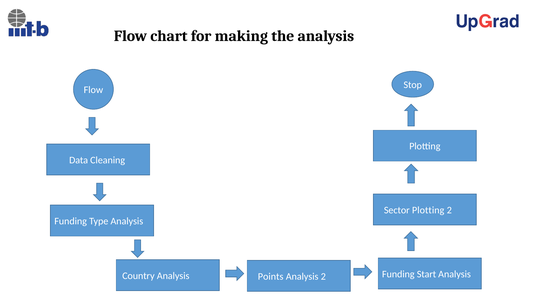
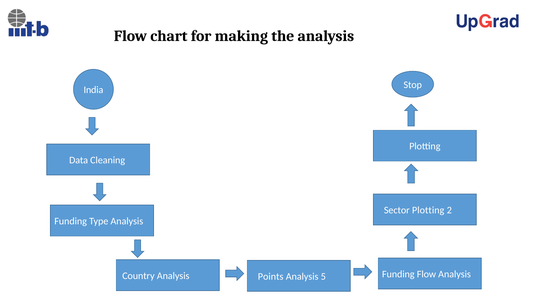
Flow at (93, 90): Flow -> India
Analysis 2: 2 -> 5
Funding Start: Start -> Flow
